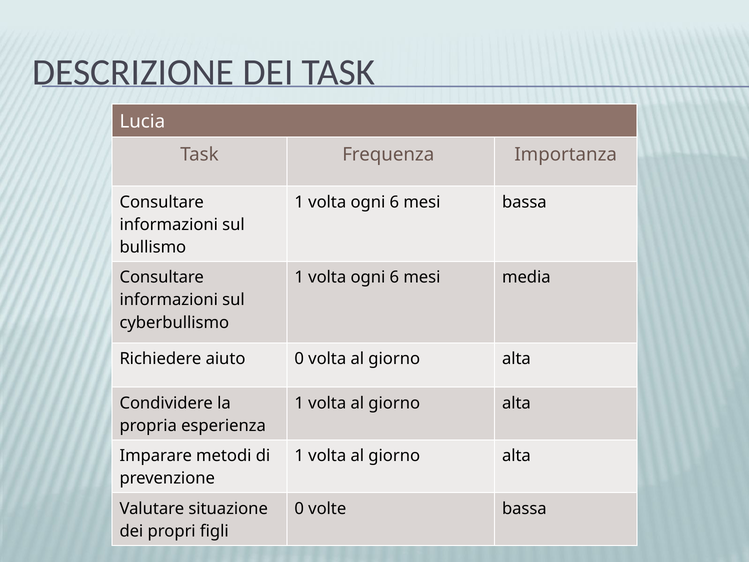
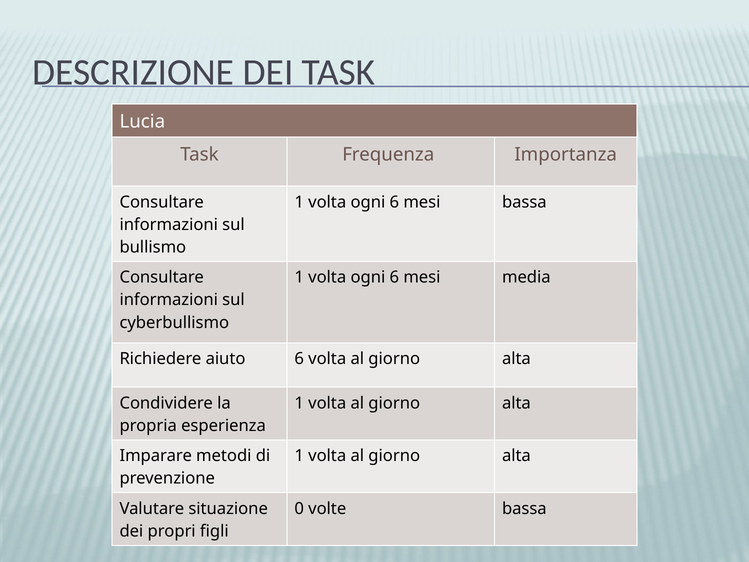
aiuto 0: 0 -> 6
